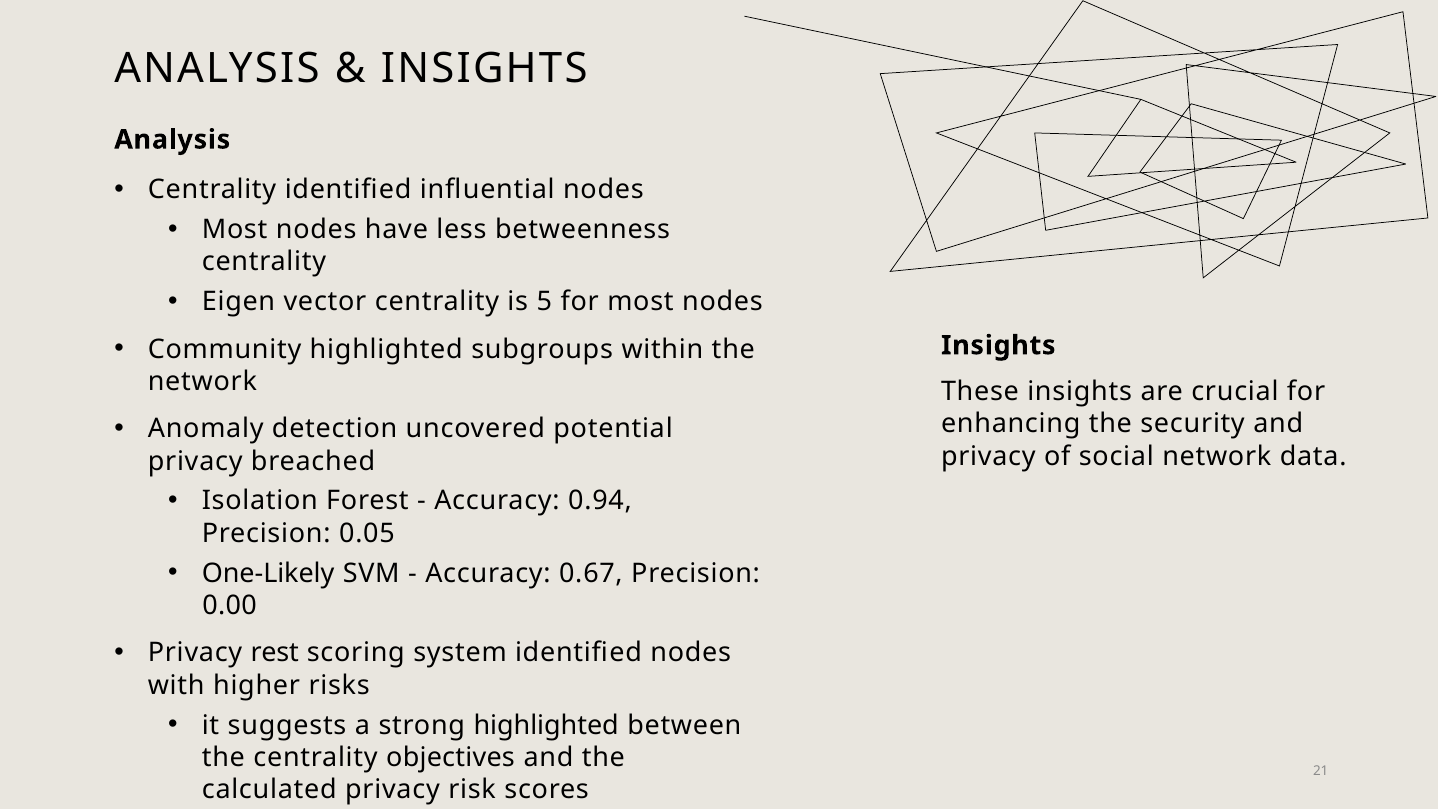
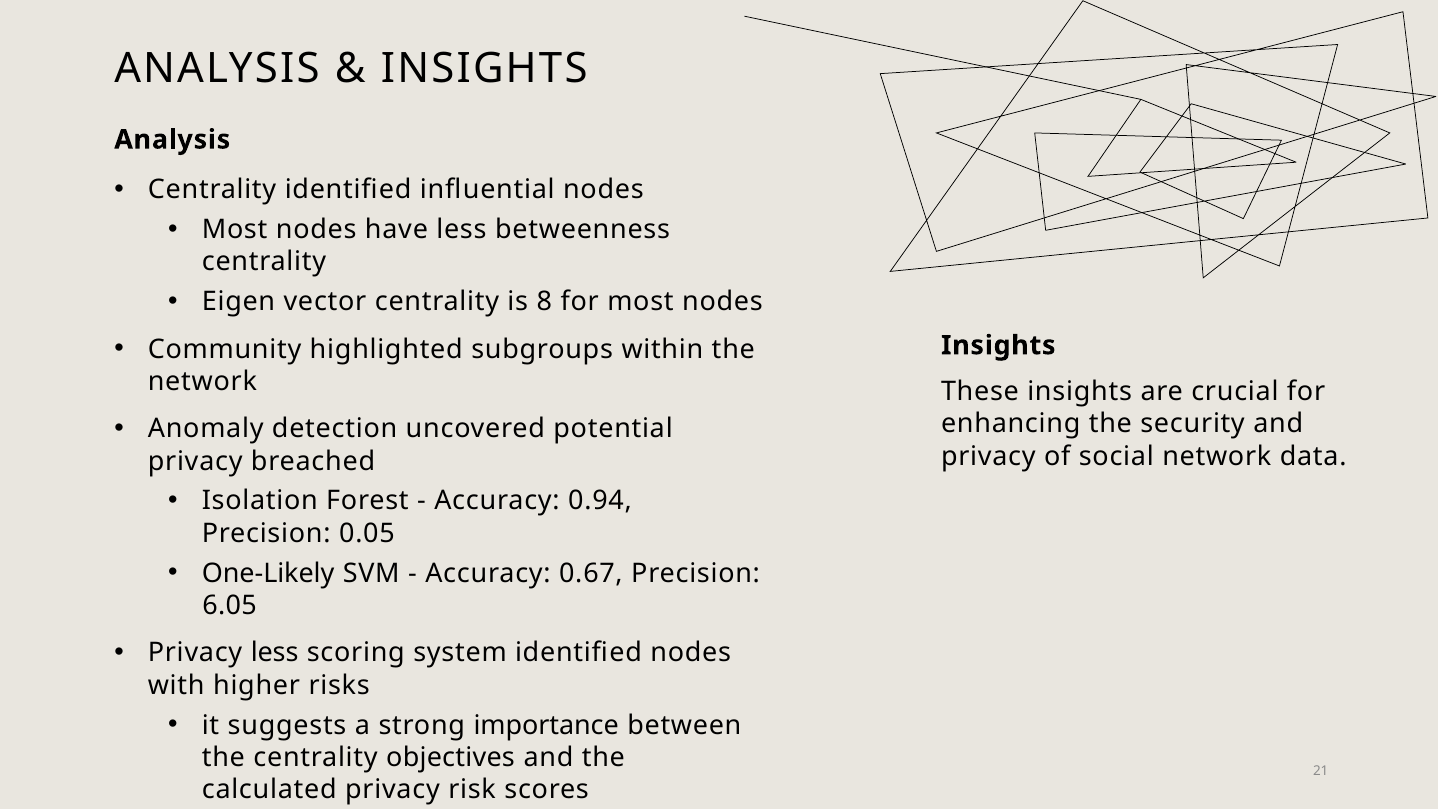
5: 5 -> 8
0.00: 0.00 -> 6.05
Privacy rest: rest -> less
strong highlighted: highlighted -> importance
